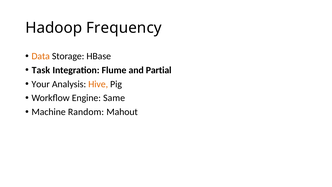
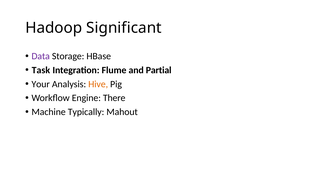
Frequency: Frequency -> Significant
Data colour: orange -> purple
Same: Same -> There
Random: Random -> Typically
